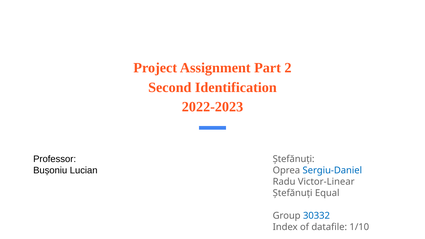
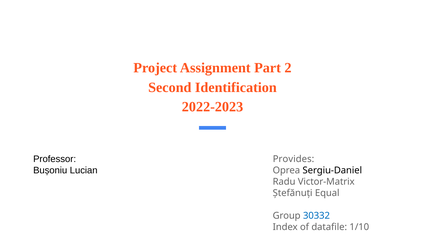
Ștefănuți at (294, 159): Ștefănuți -> Provides
Sergiu-Daniel colour: blue -> black
Victor-Linear: Victor-Linear -> Victor-Matrix
